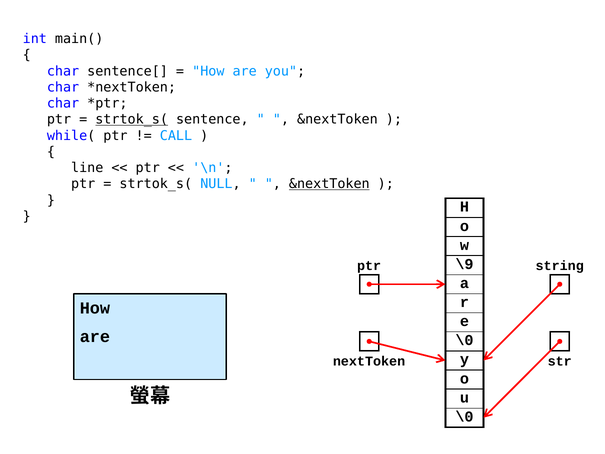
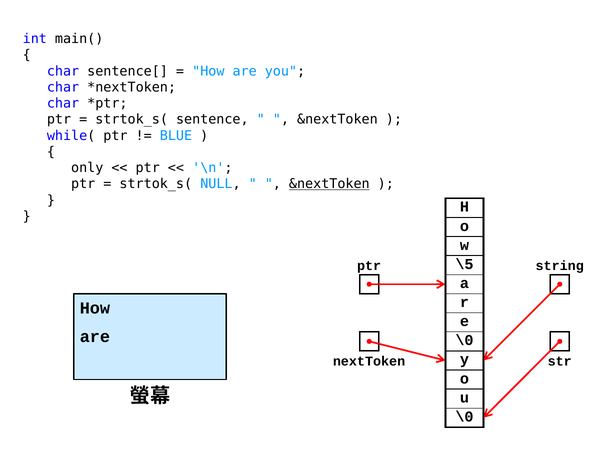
strtok_s( at (132, 119) underline: present -> none
CALL: CALL -> BLUE
line: line -> only
\9: \9 -> \5
